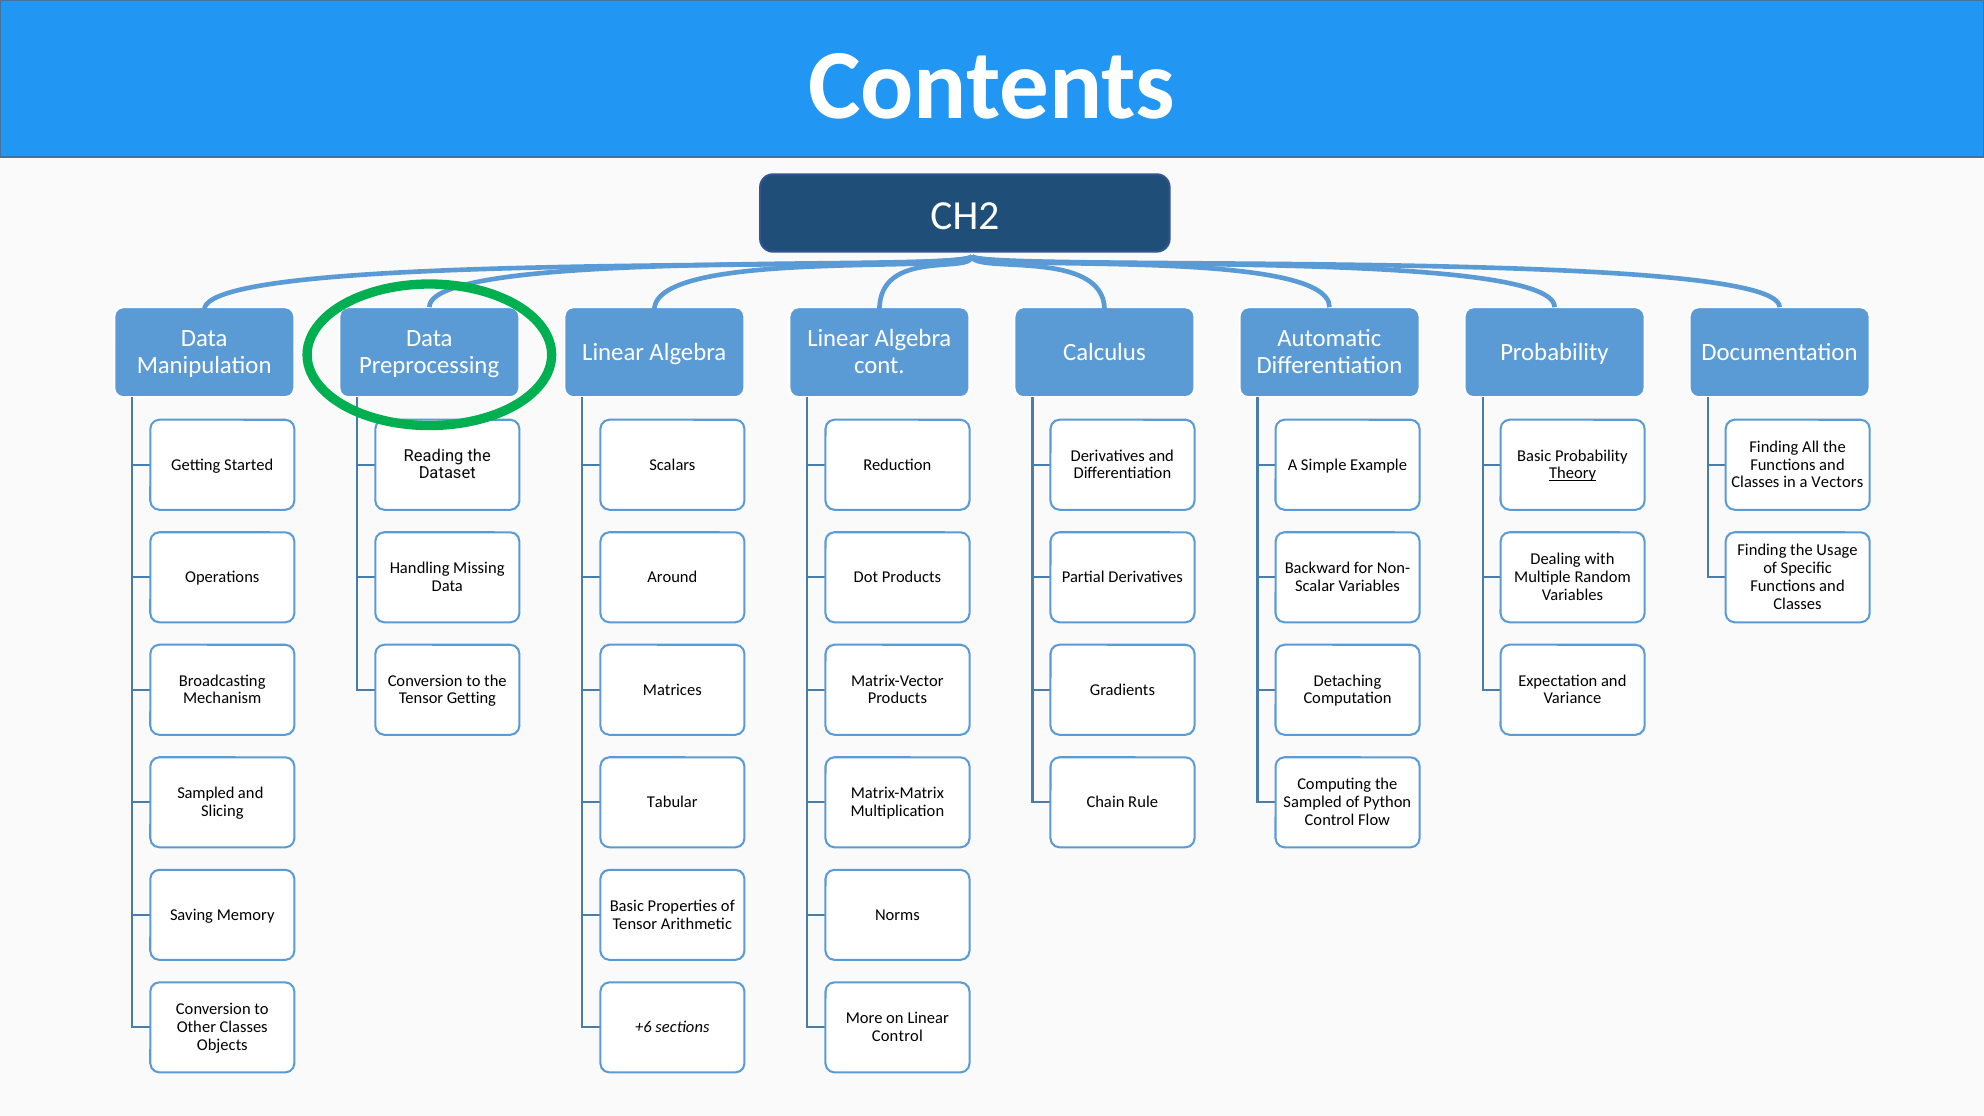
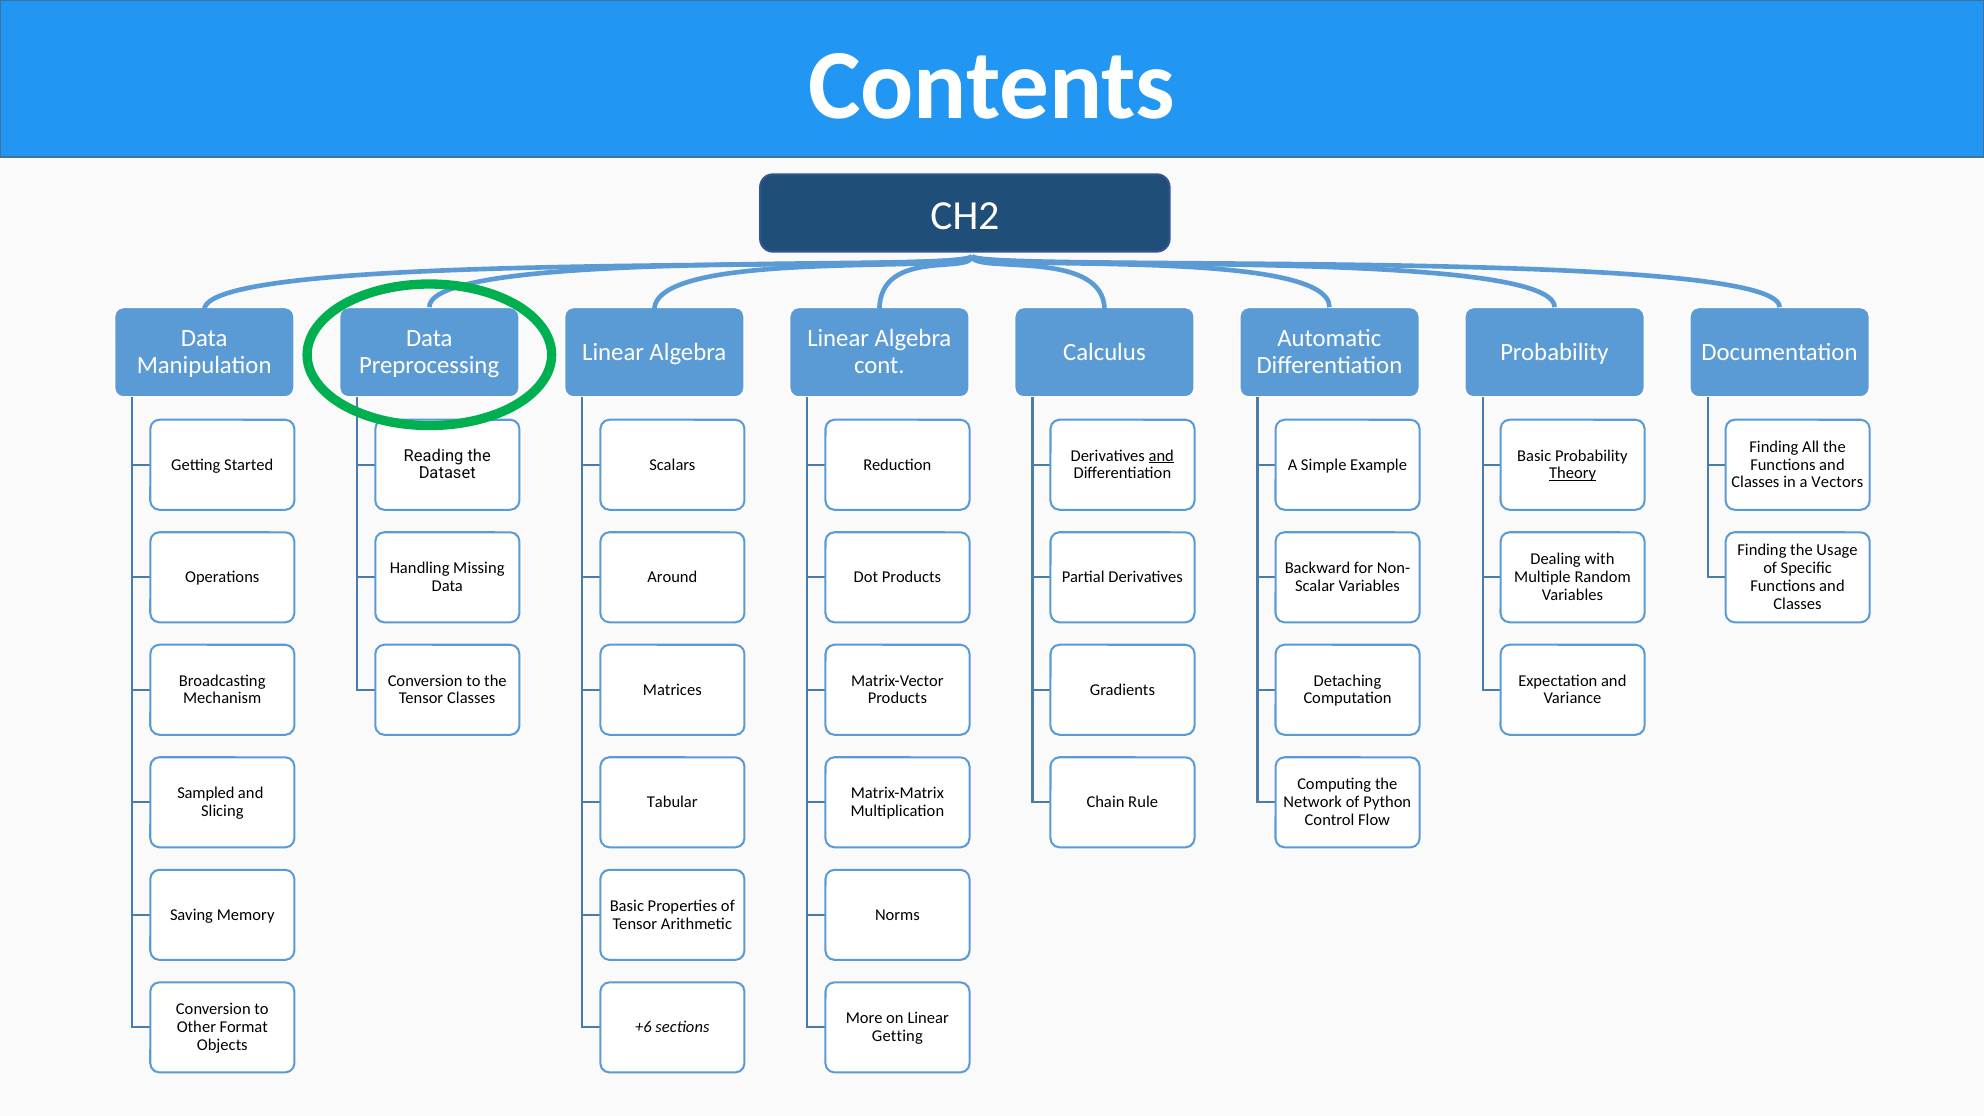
and at (1161, 456) underline: none -> present
Tensor Getting: Getting -> Classes
Sampled at (1313, 802): Sampled -> Network
Other Classes: Classes -> Format
Control at (897, 1036): Control -> Getting
